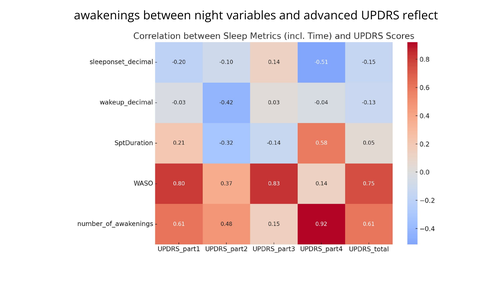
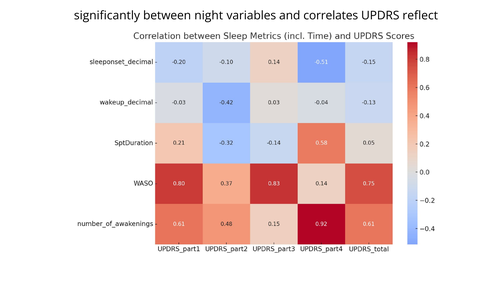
awakenings: awakenings -> significantly
advanced: advanced -> correlates
